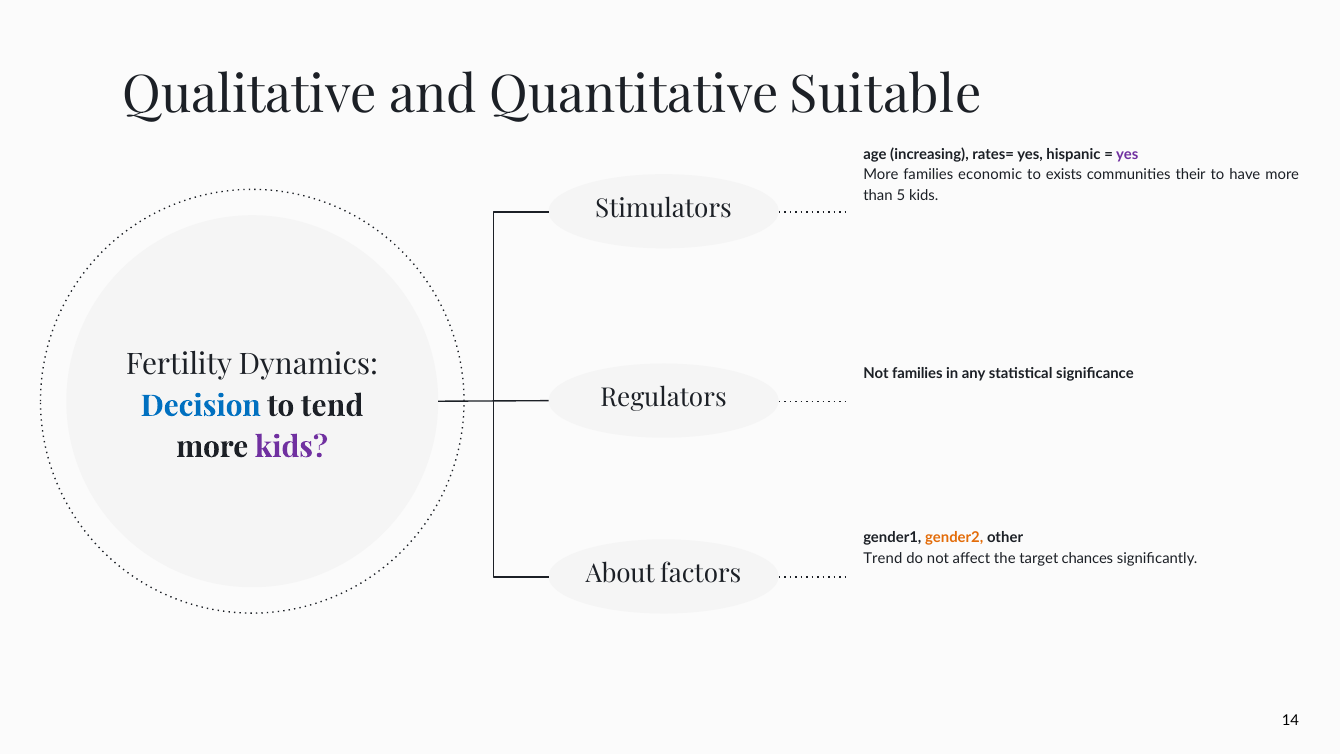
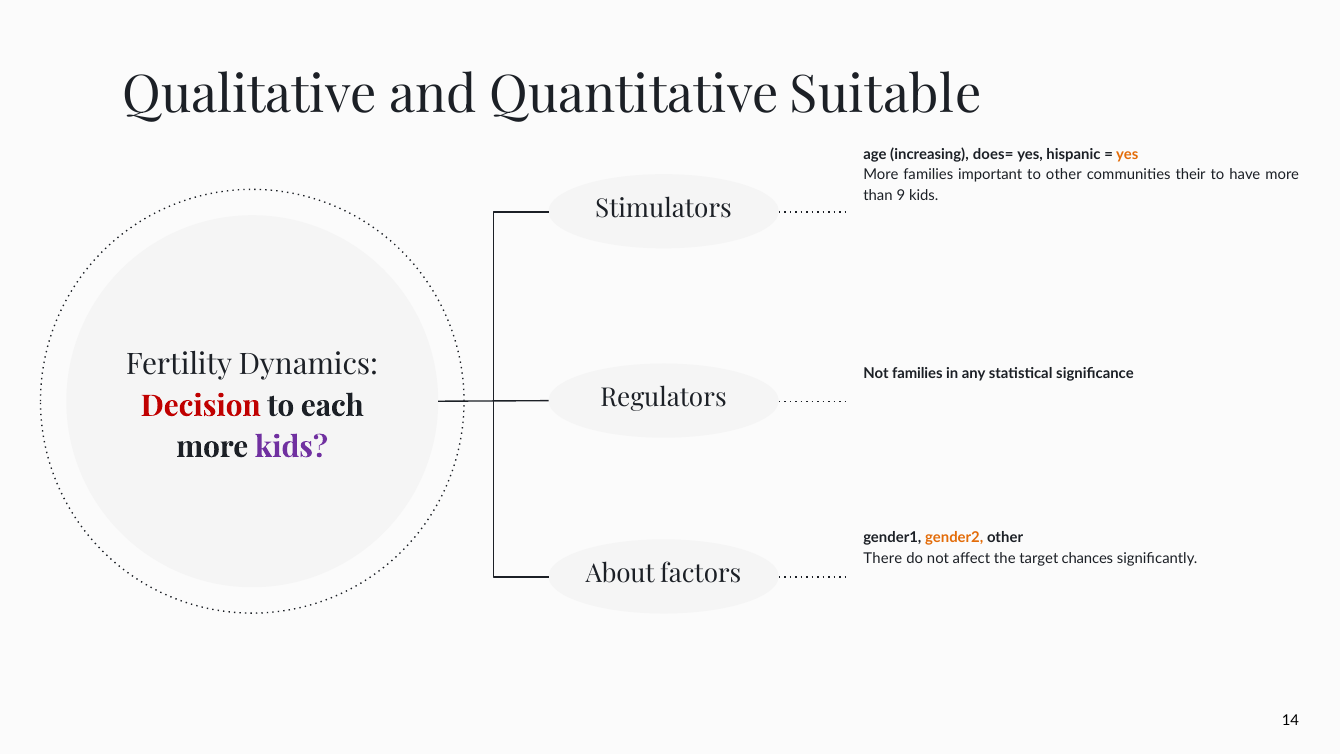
rates=: rates= -> does=
yes at (1127, 154) colour: purple -> orange
economic: economic -> important
to exists: exists -> other
5: 5 -> 9
Decision colour: blue -> red
tend: tend -> each
Trend: Trend -> There
